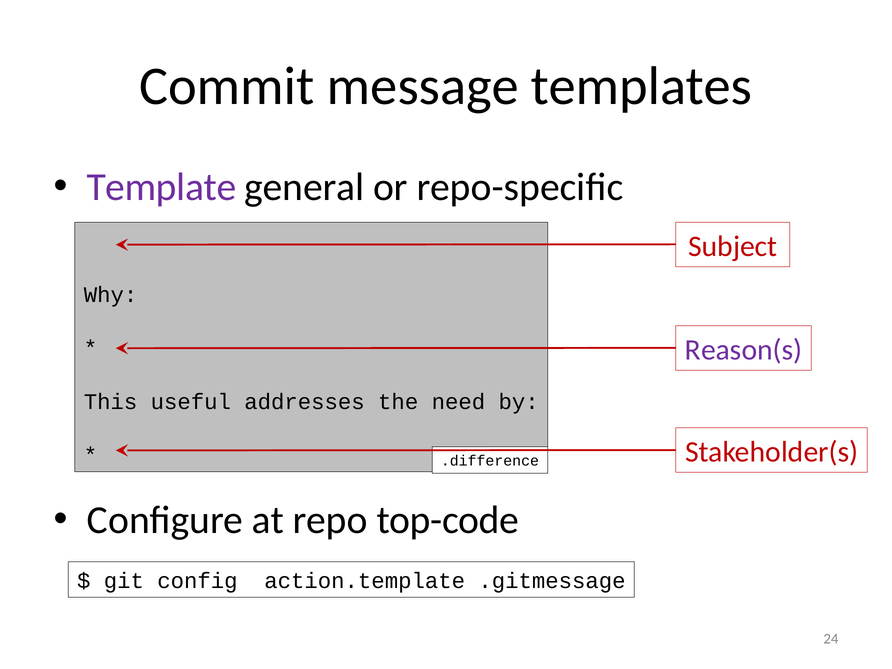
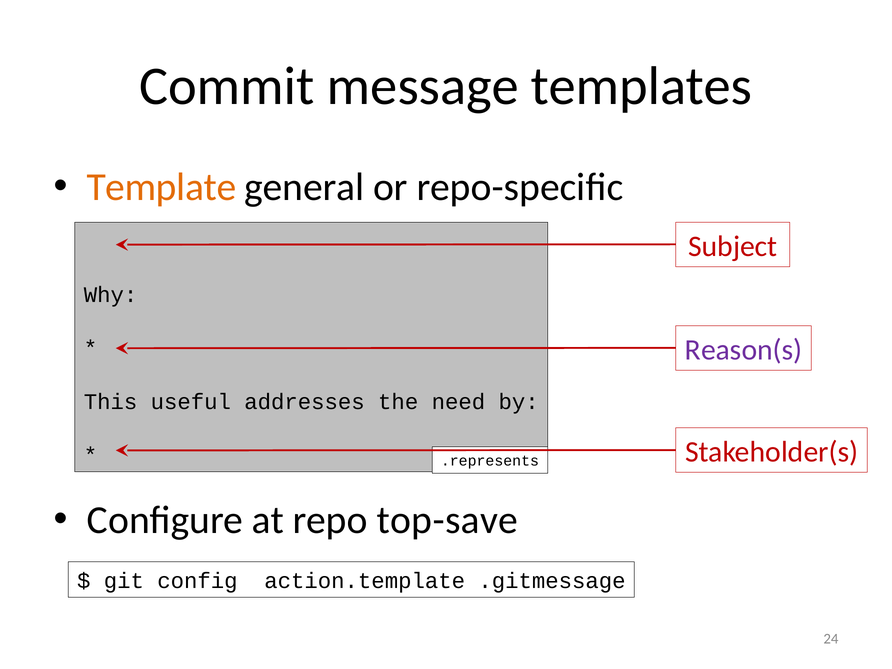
Template colour: purple -> orange
.difference: .difference -> .represents
top-code: top-code -> top-save
